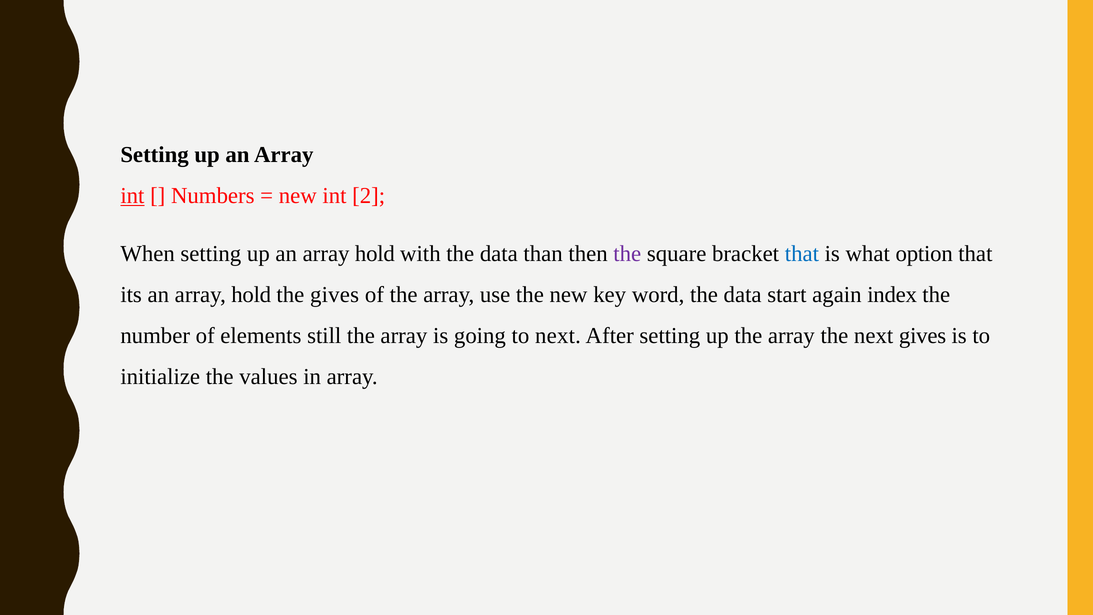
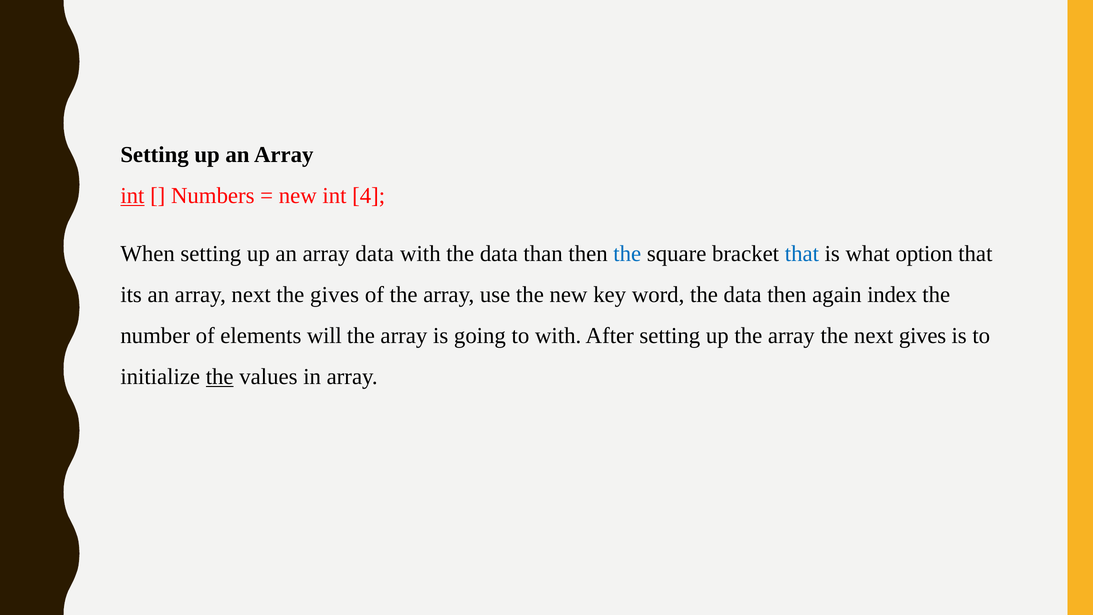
2: 2 -> 4
up an array hold: hold -> data
the at (627, 254) colour: purple -> blue
its an array hold: hold -> next
data start: start -> then
still: still -> will
to next: next -> with
the at (220, 377) underline: none -> present
